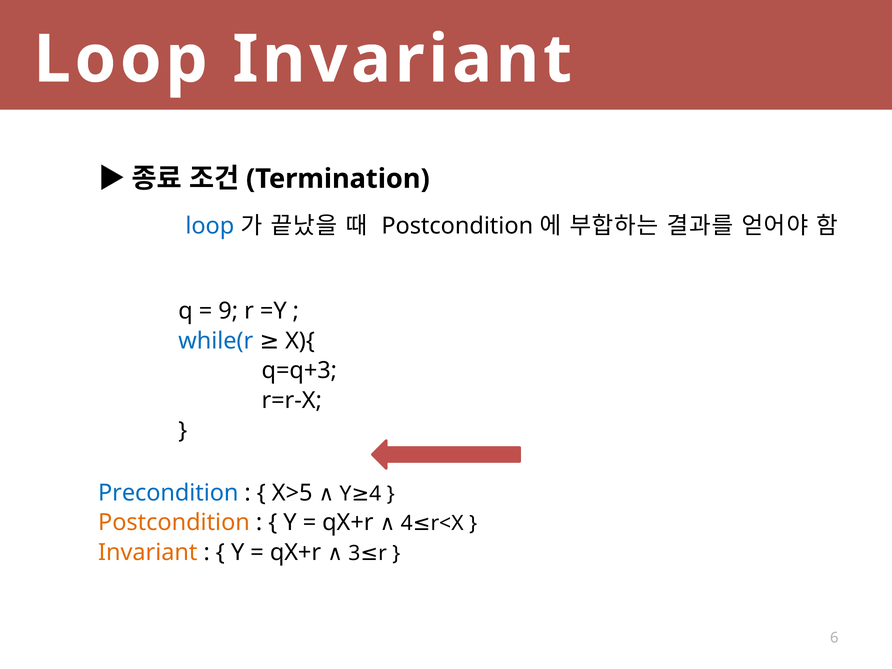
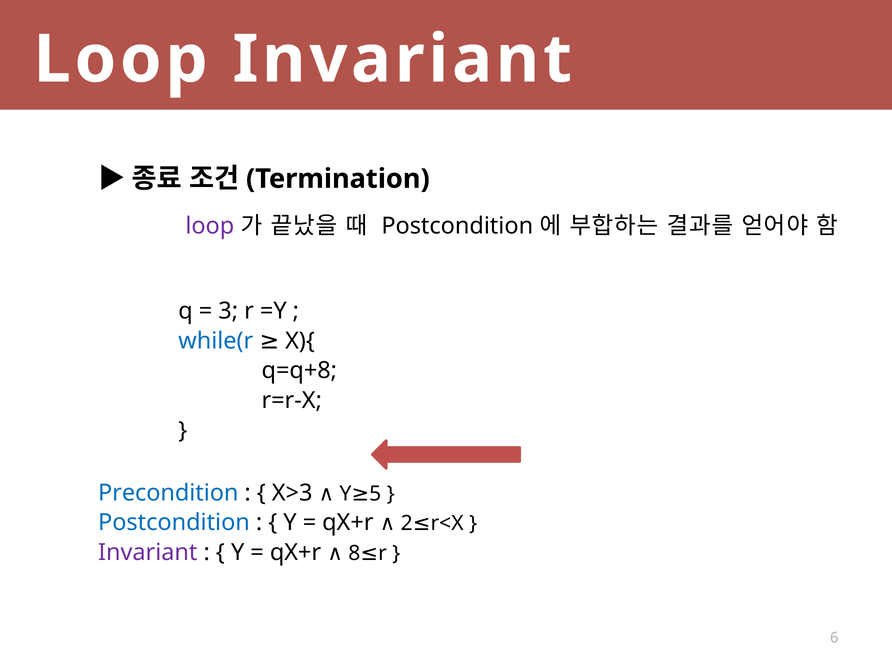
loop at (210, 226) colour: blue -> purple
9: 9 -> 3
q=q+3: q=q+3 -> q=q+8
X>5: X>5 -> X>3
Y 4: 4 -> 5
Postcondition at (174, 523) colour: orange -> blue
qX+r 4: 4 -> 2
Invariant at (148, 553) colour: orange -> purple
3: 3 -> 8
